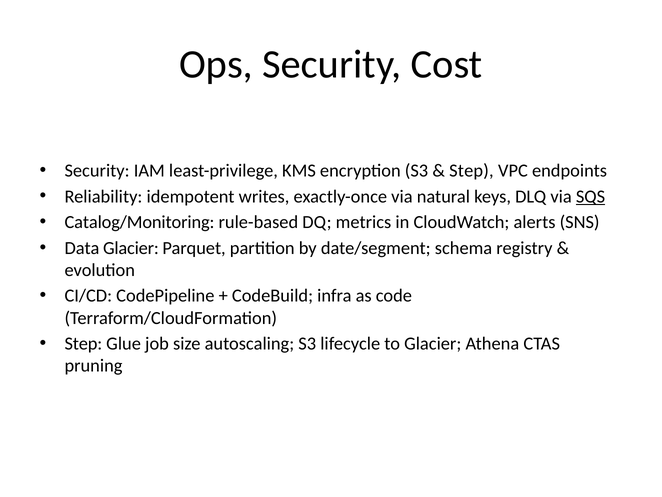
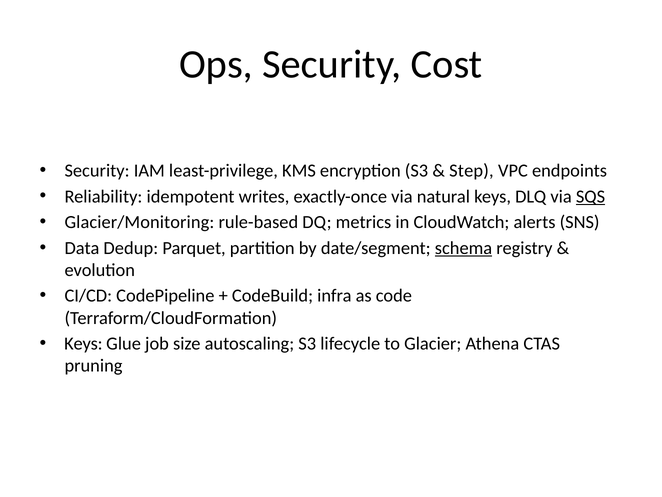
Catalog/Monitoring: Catalog/Monitoring -> Glacier/Monitoring
Data Glacier: Glacier -> Dedup
schema underline: none -> present
Step at (83, 343): Step -> Keys
